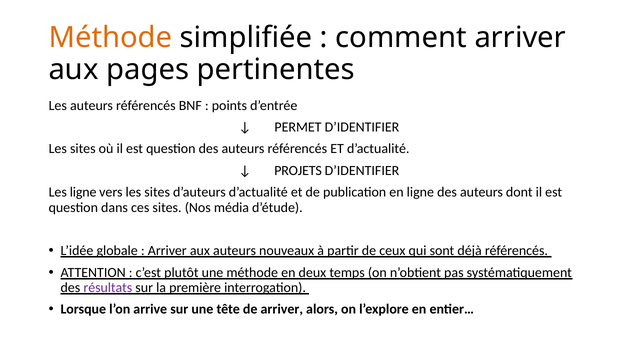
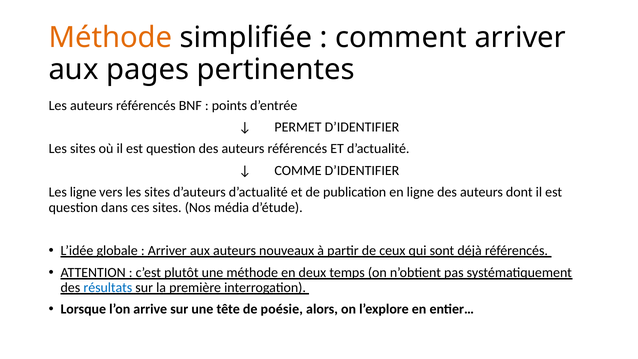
PROJETS: PROJETS -> COMME
résultats colour: purple -> blue
de arriver: arriver -> poésie
